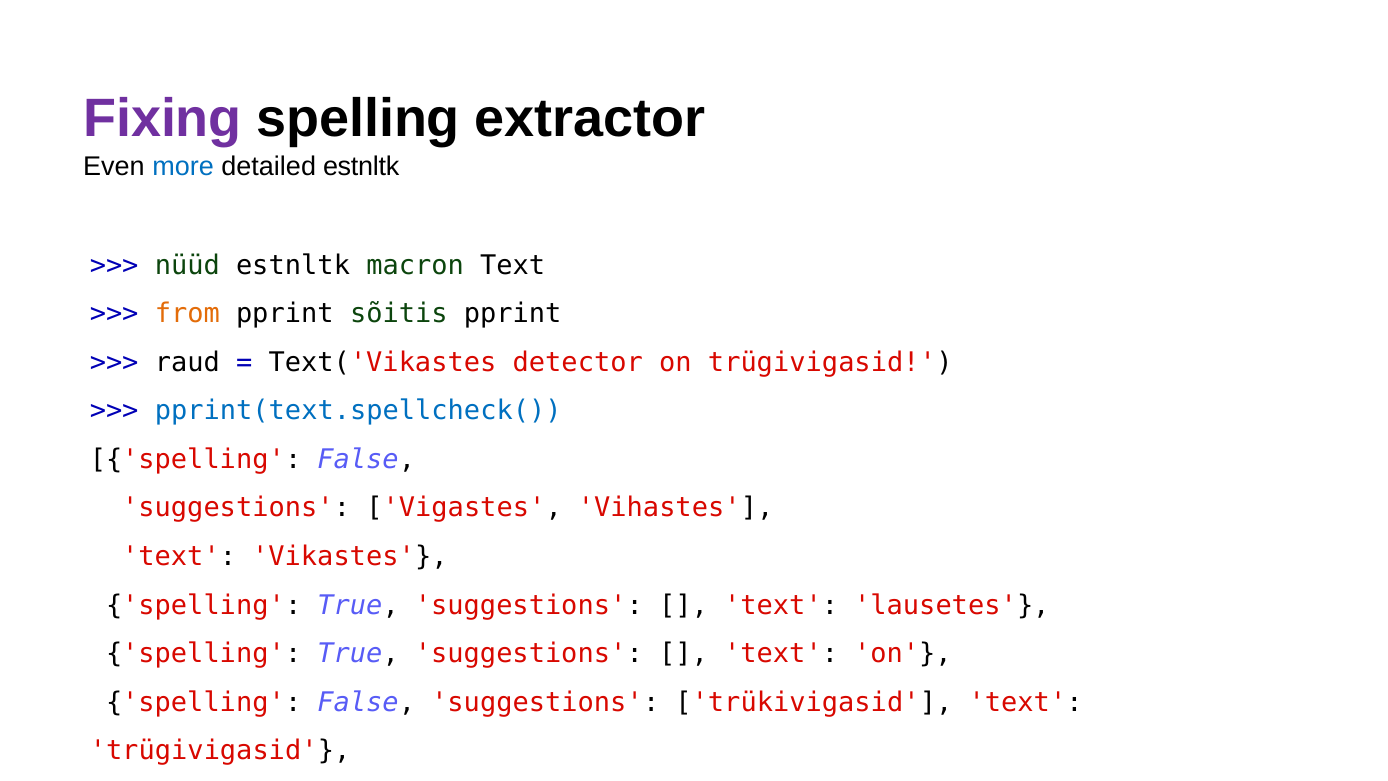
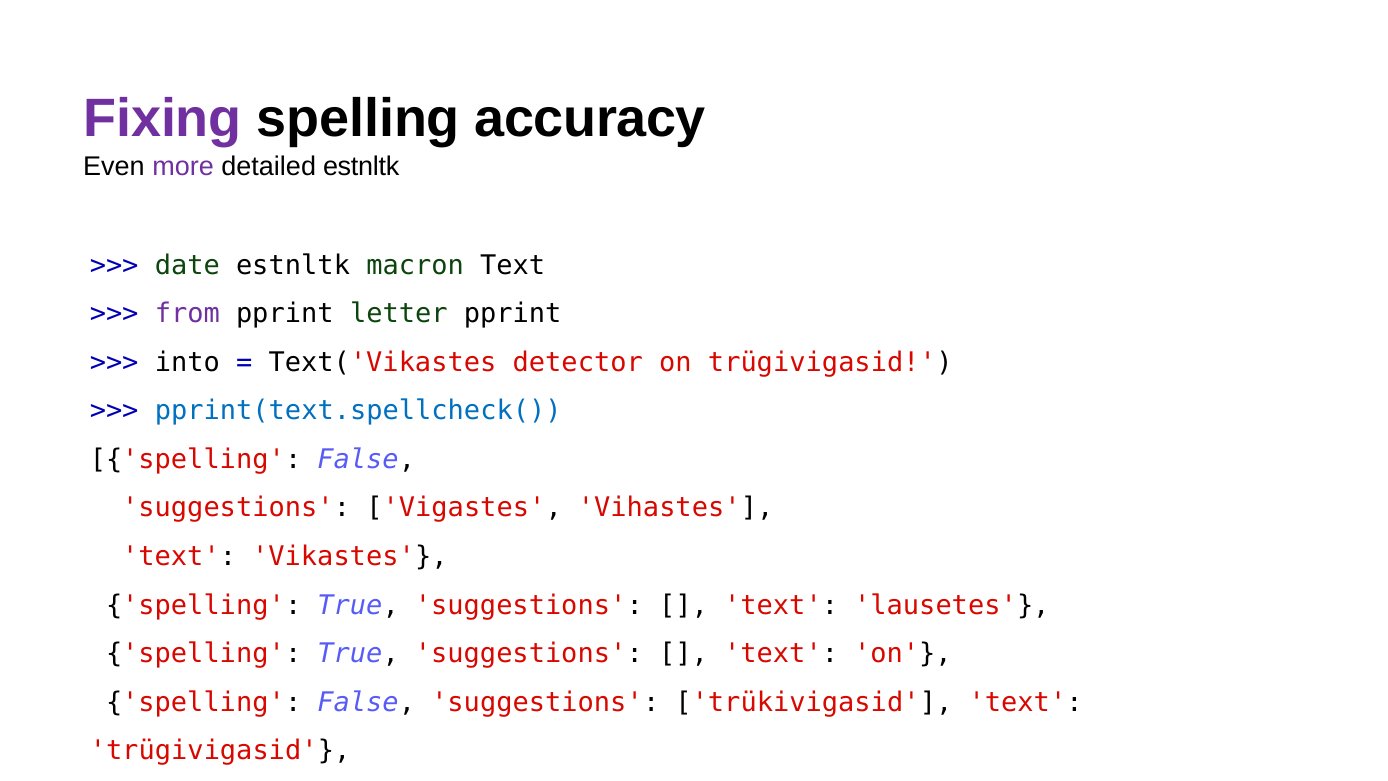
extractor: extractor -> accuracy
more colour: blue -> purple
nüüd: nüüd -> date
from colour: orange -> purple
sõitis: sõitis -> letter
raud: raud -> into
